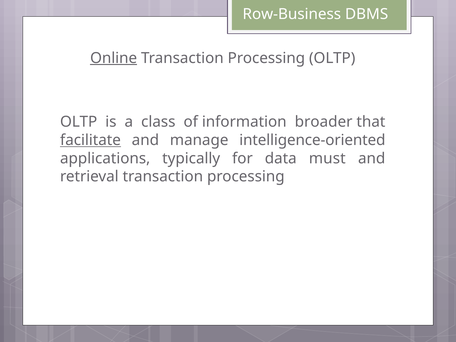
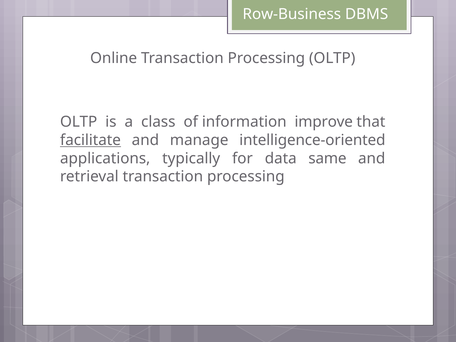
Online underline: present -> none
broader: broader -> improve
must: must -> same
